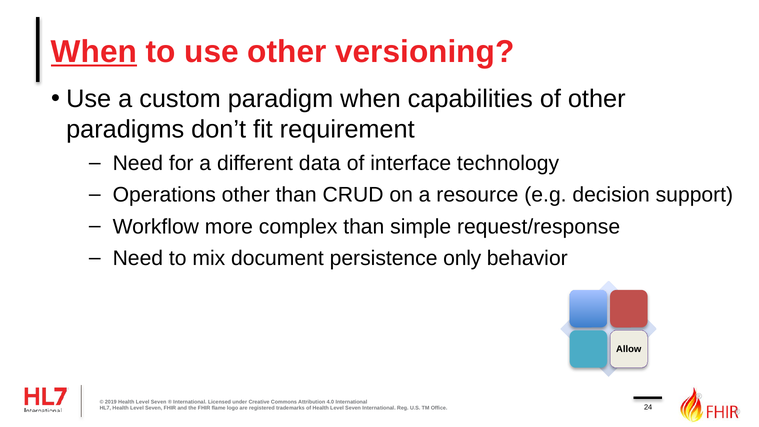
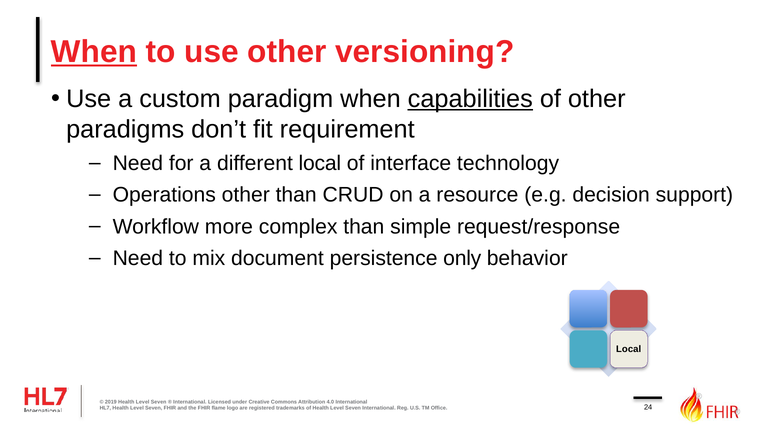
capabilities underline: none -> present
different data: data -> local
Allow at (629, 349): Allow -> Local
